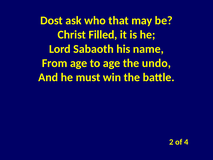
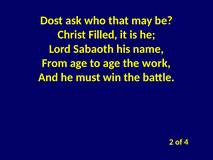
undo: undo -> work
